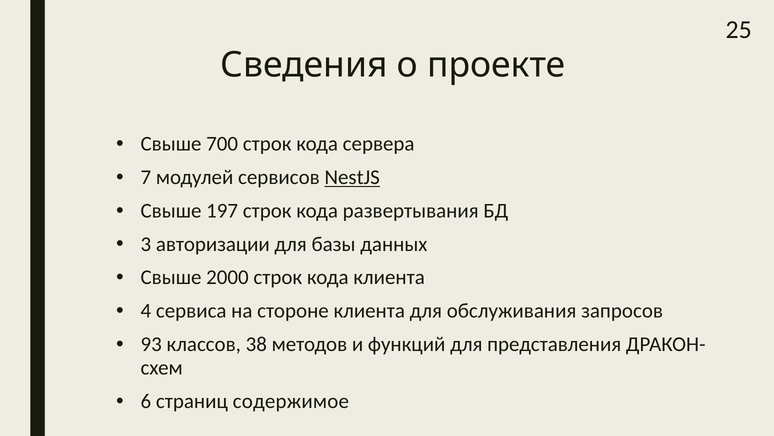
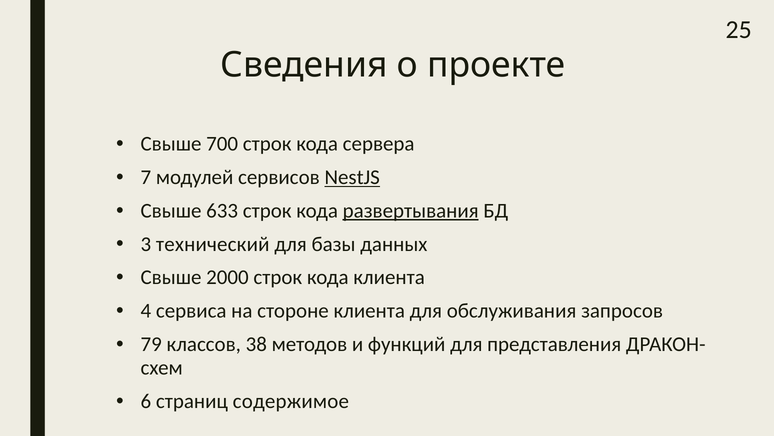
197: 197 -> 633
развертывания underline: none -> present
авторизации: авторизации -> технический
93: 93 -> 79
